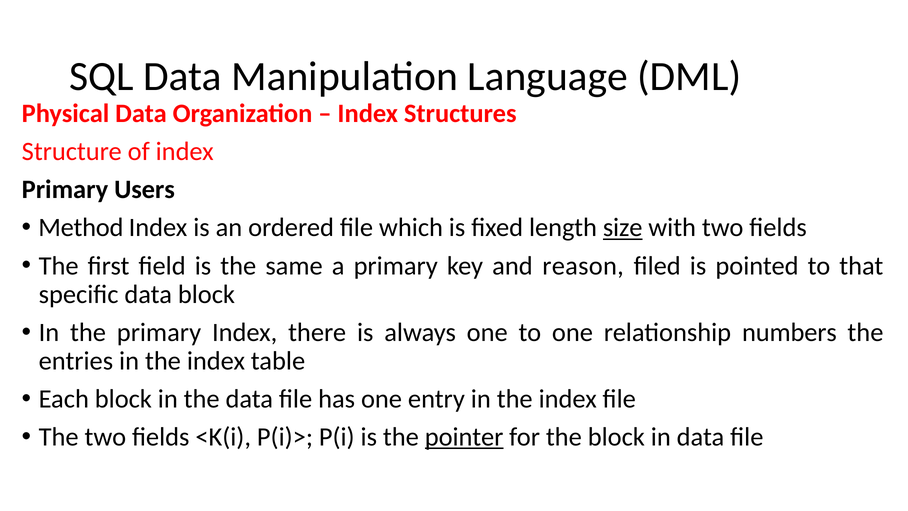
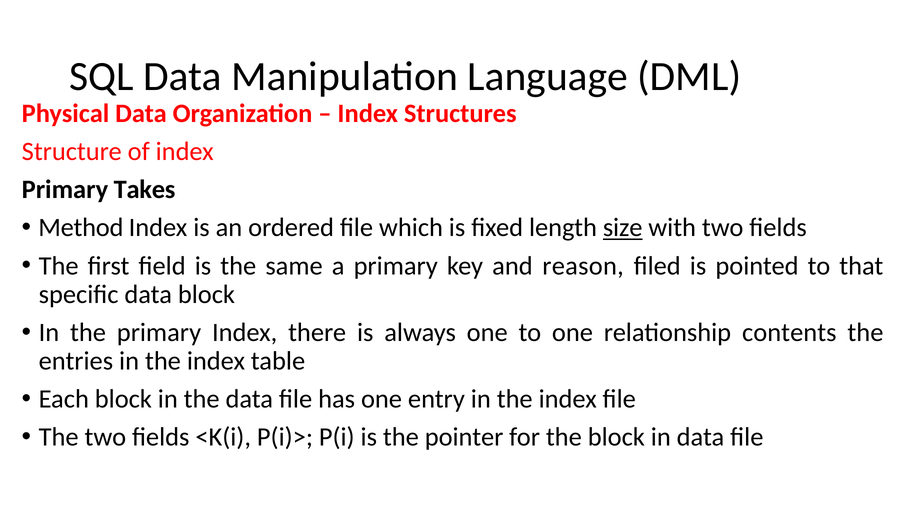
Users: Users -> Takes
numbers: numbers -> contents
pointer underline: present -> none
